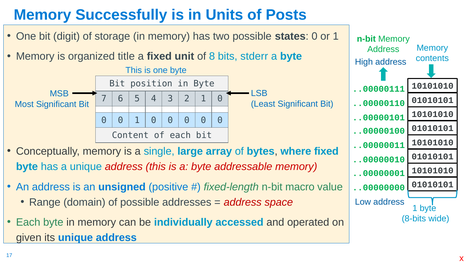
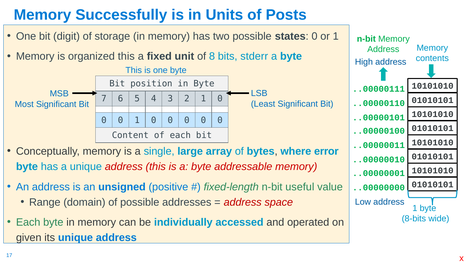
organized title: title -> this
where fixed: fixed -> error
macro: macro -> useful
